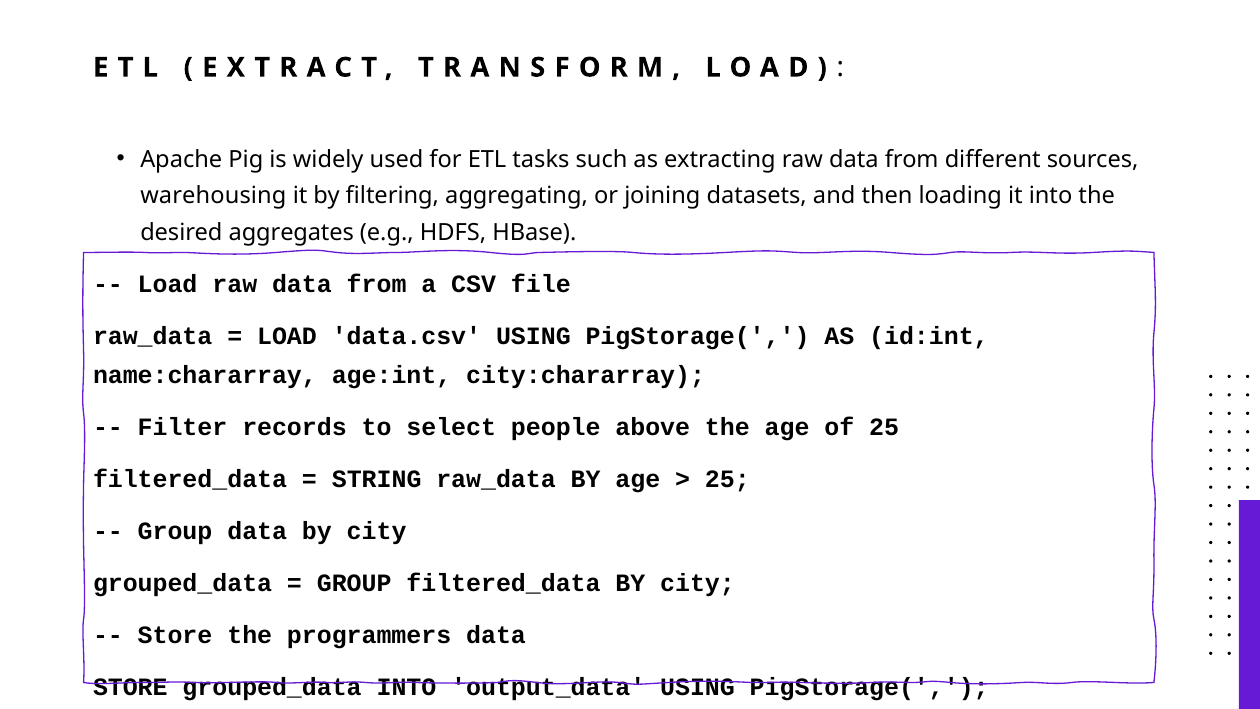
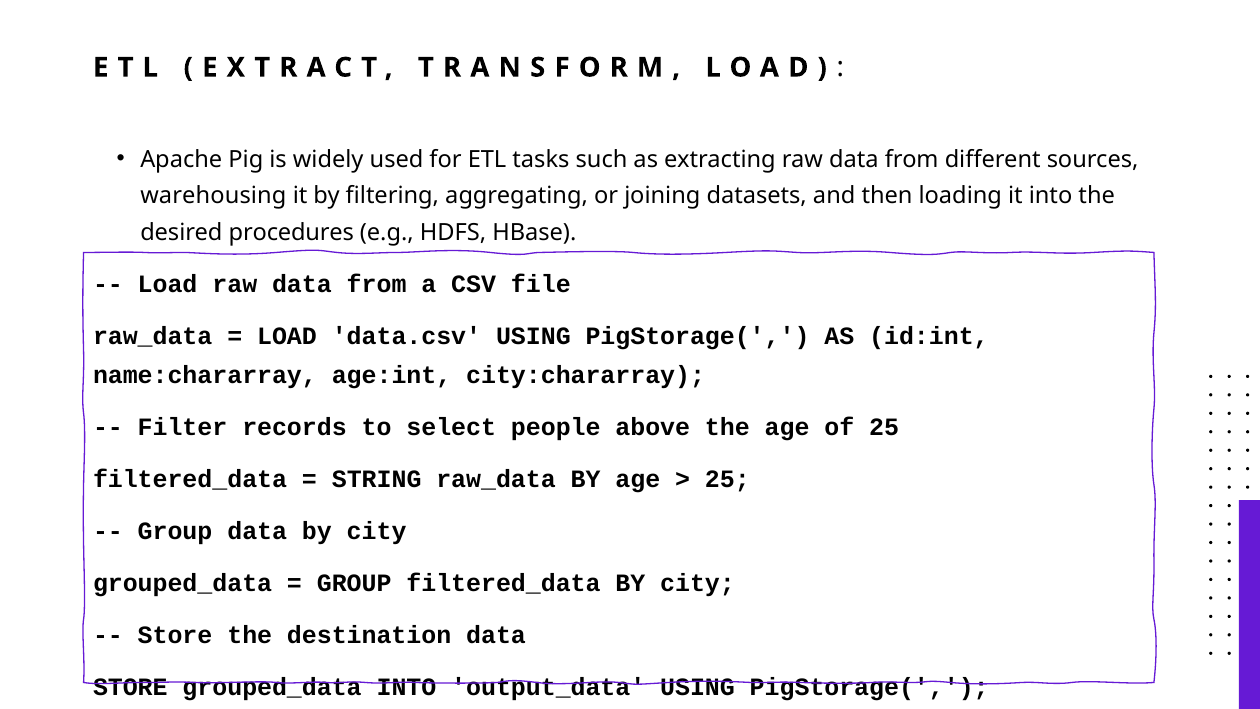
aggregates: aggregates -> procedures
programmers: programmers -> destination
